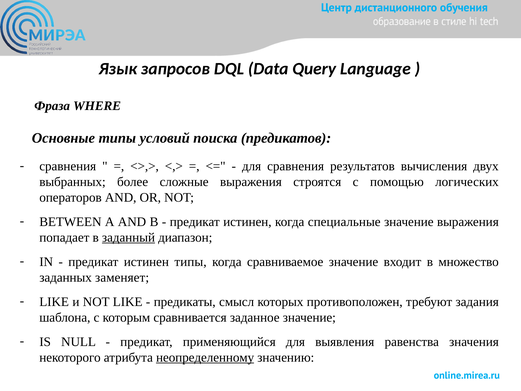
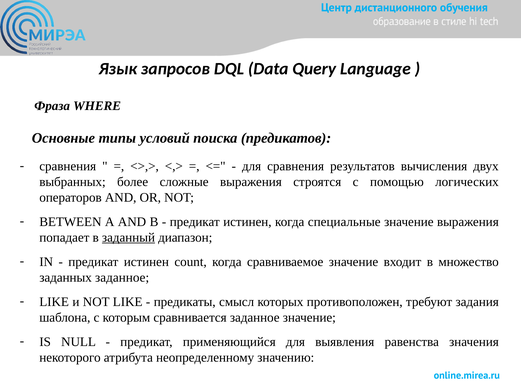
истинен типы: типы -> count
заданных заменяет: заменяет -> заданное
неопределенному underline: present -> none
